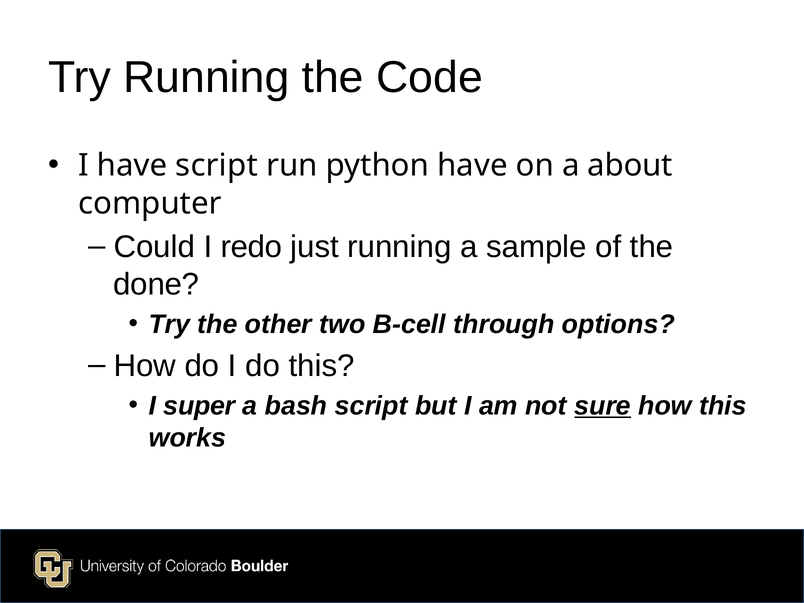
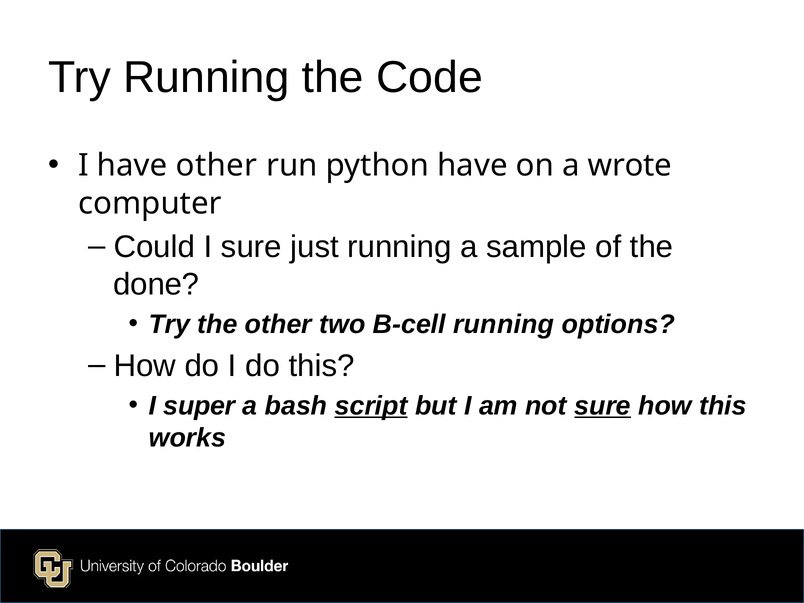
have script: script -> other
about: about -> wrote
I redo: redo -> sure
B-cell through: through -> running
script at (371, 406) underline: none -> present
